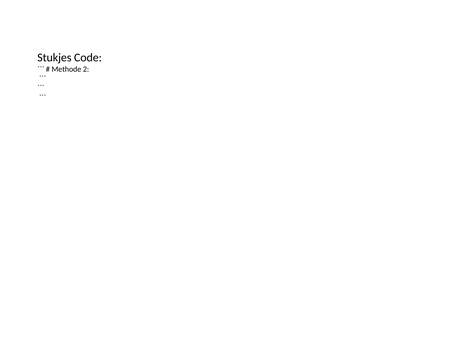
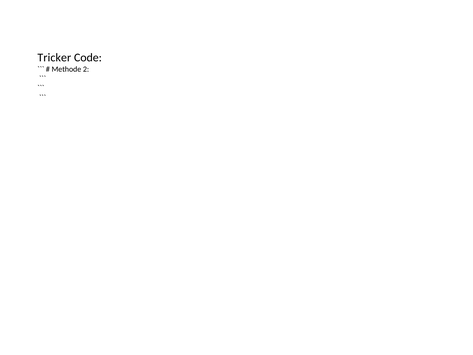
Stukjes: Stukjes -> Tricker
